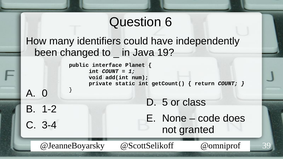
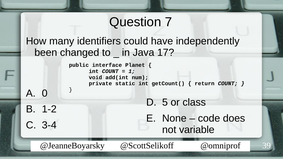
6: 6 -> 7
19: 19 -> 17
granted: granted -> variable
